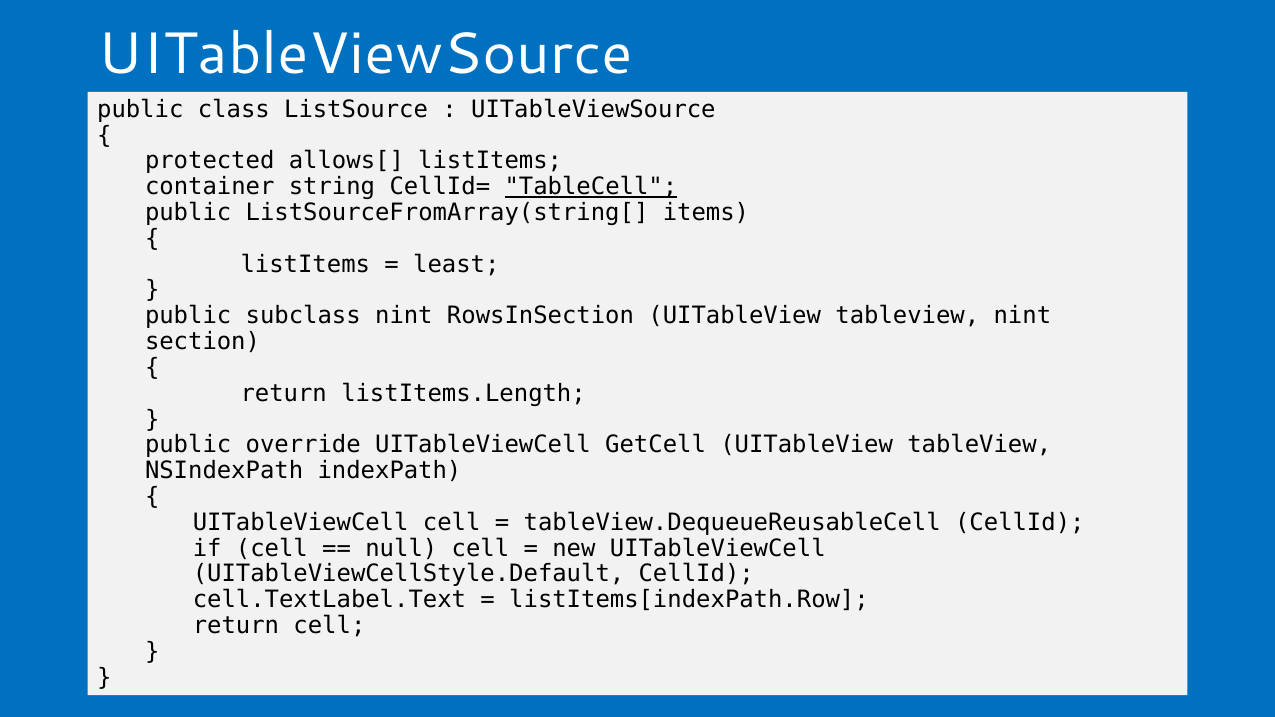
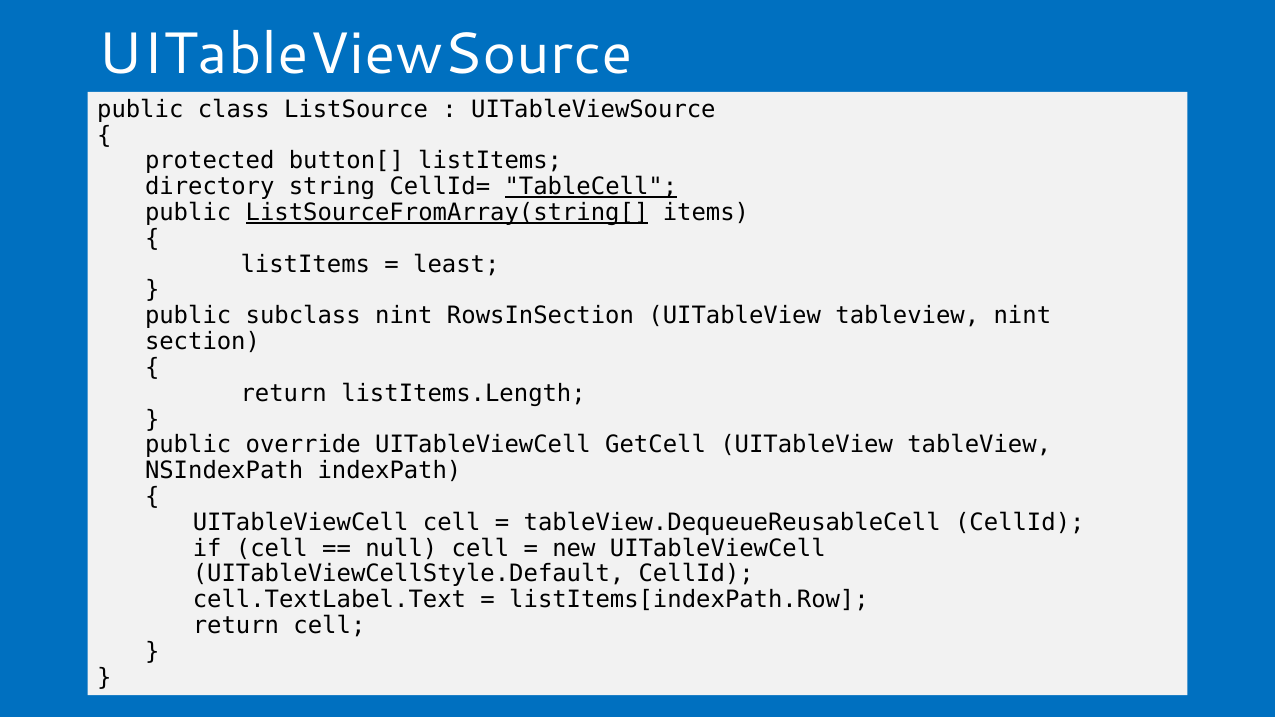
allows[: allows[ -> button[
container: container -> directory
ListSourceFromArray(string[ underline: none -> present
